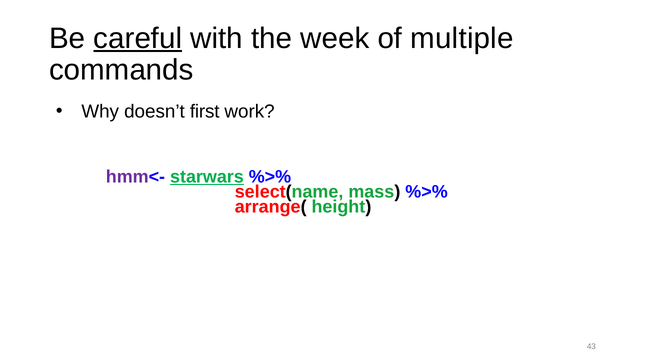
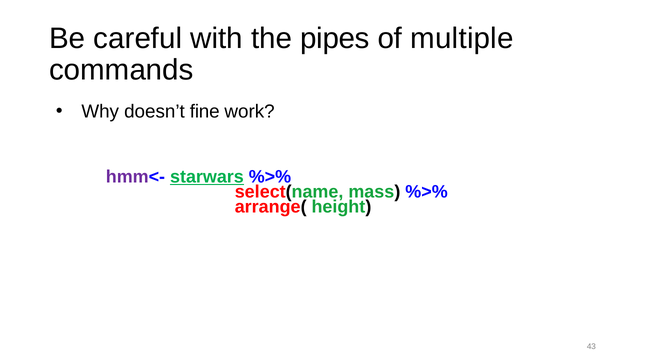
careful underline: present -> none
week: week -> pipes
first: first -> fine
